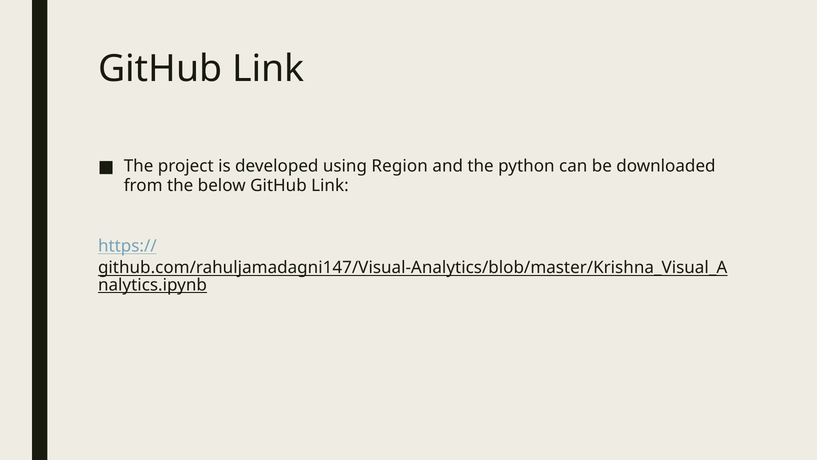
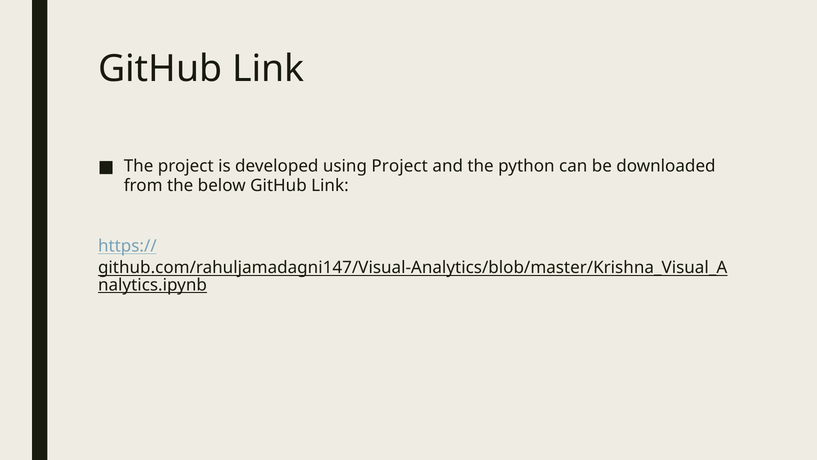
using Region: Region -> Project
